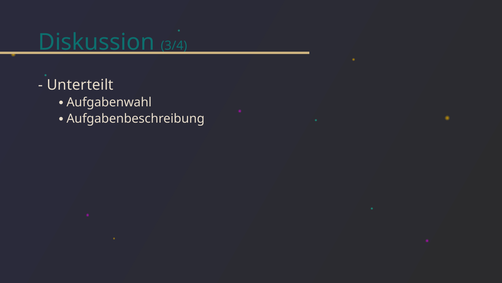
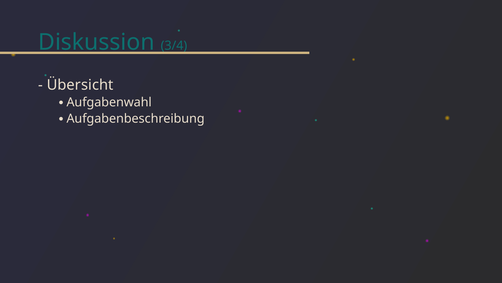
Unterteilt: Unterteilt -> Übersicht
